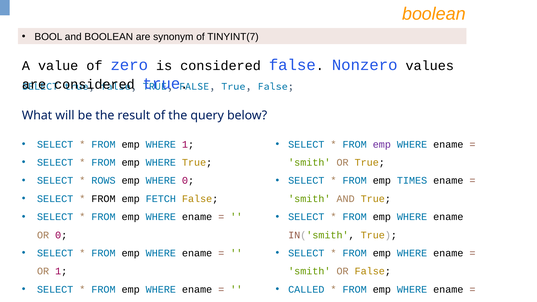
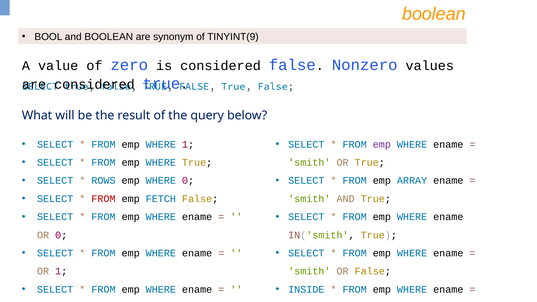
TINYINT(7: TINYINT(7 -> TINYINT(9
TIMES: TIMES -> ARRAY
FROM at (103, 199) colour: black -> red
CALLED: CALLED -> INSIDE
